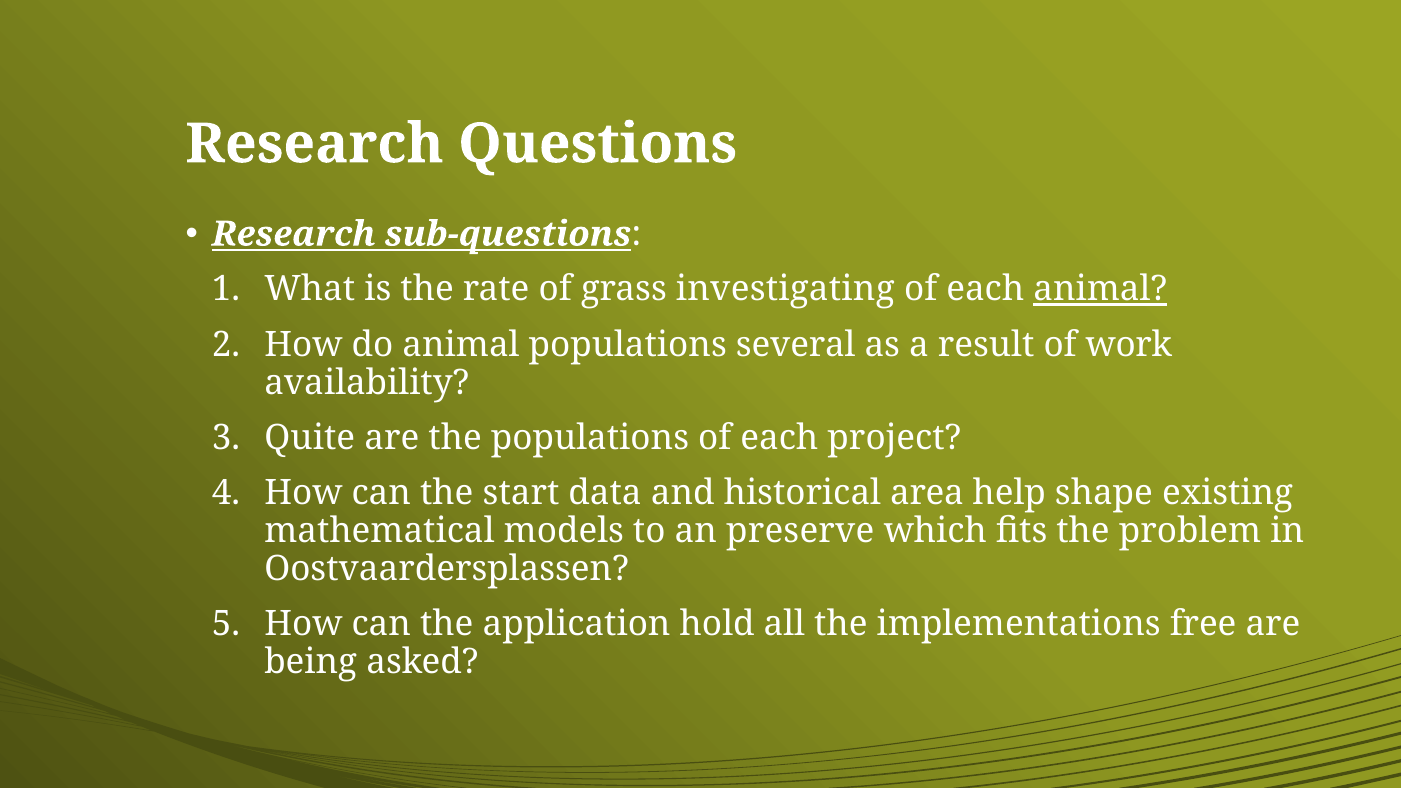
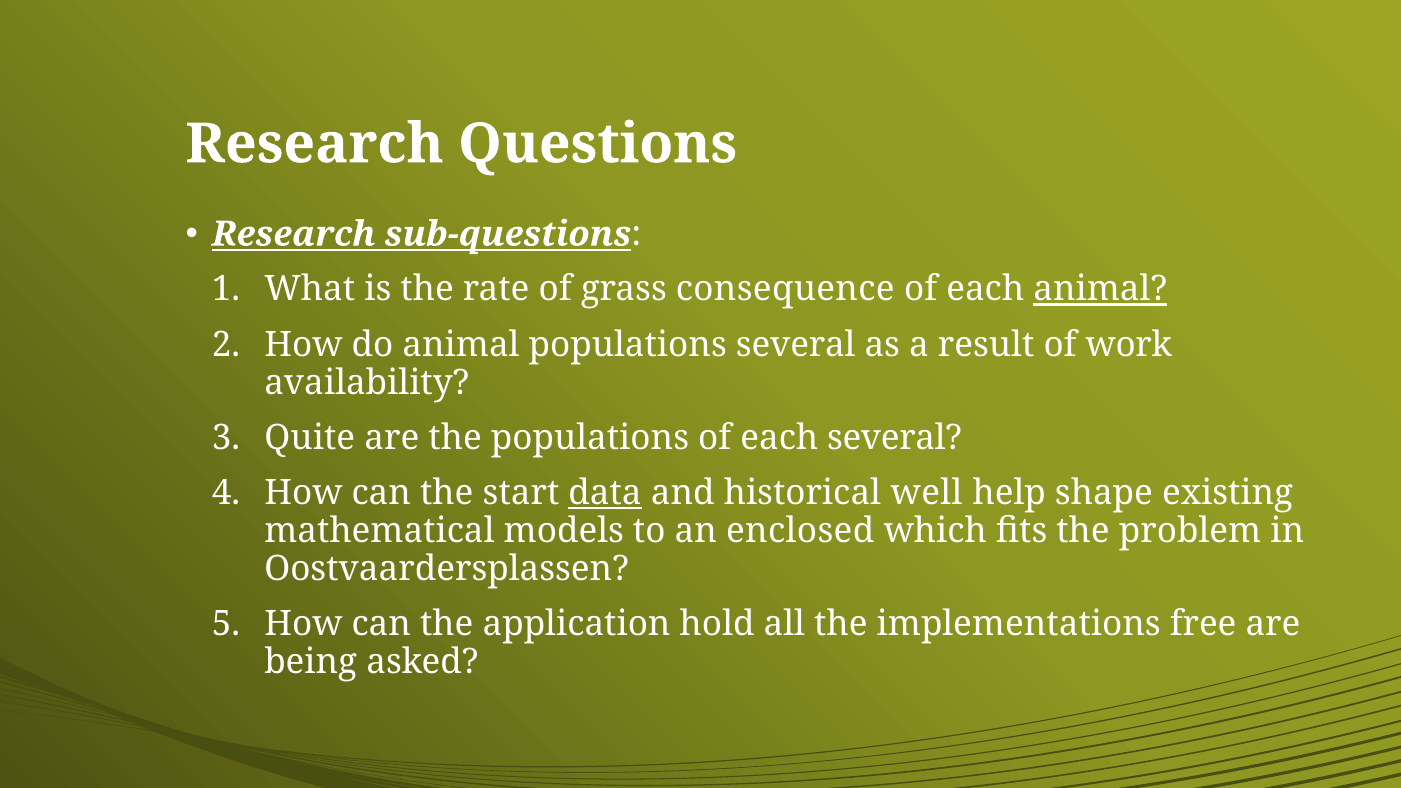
investigating: investigating -> consequence
each project: project -> several
data underline: none -> present
area: area -> well
preserve: preserve -> enclosed
